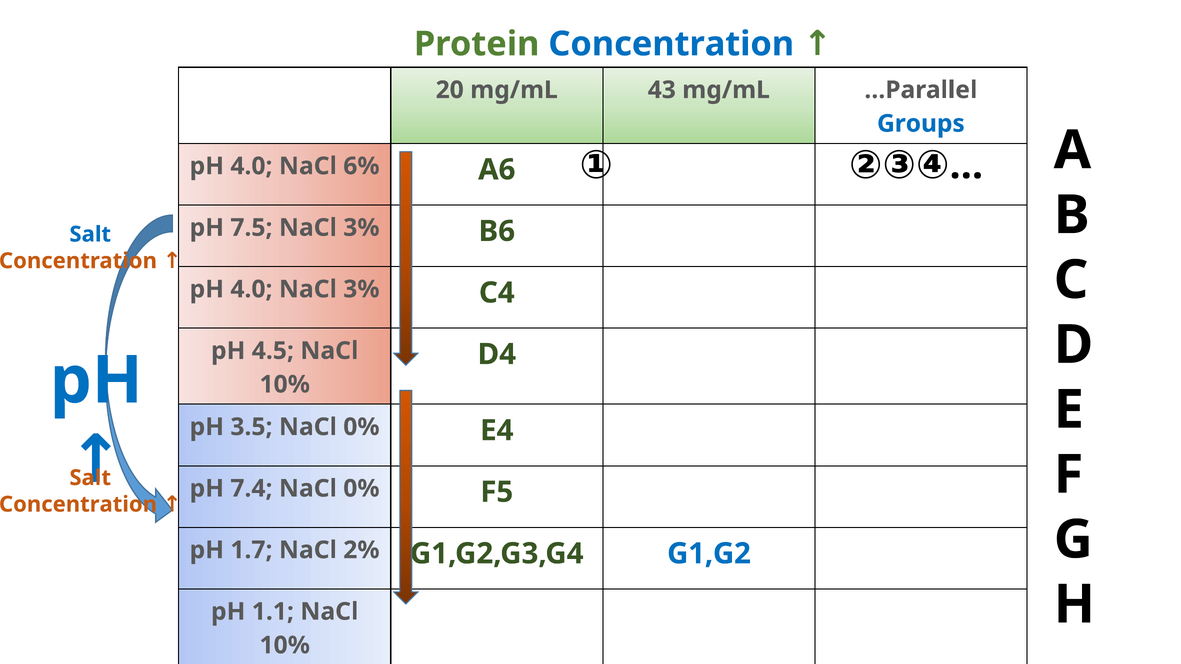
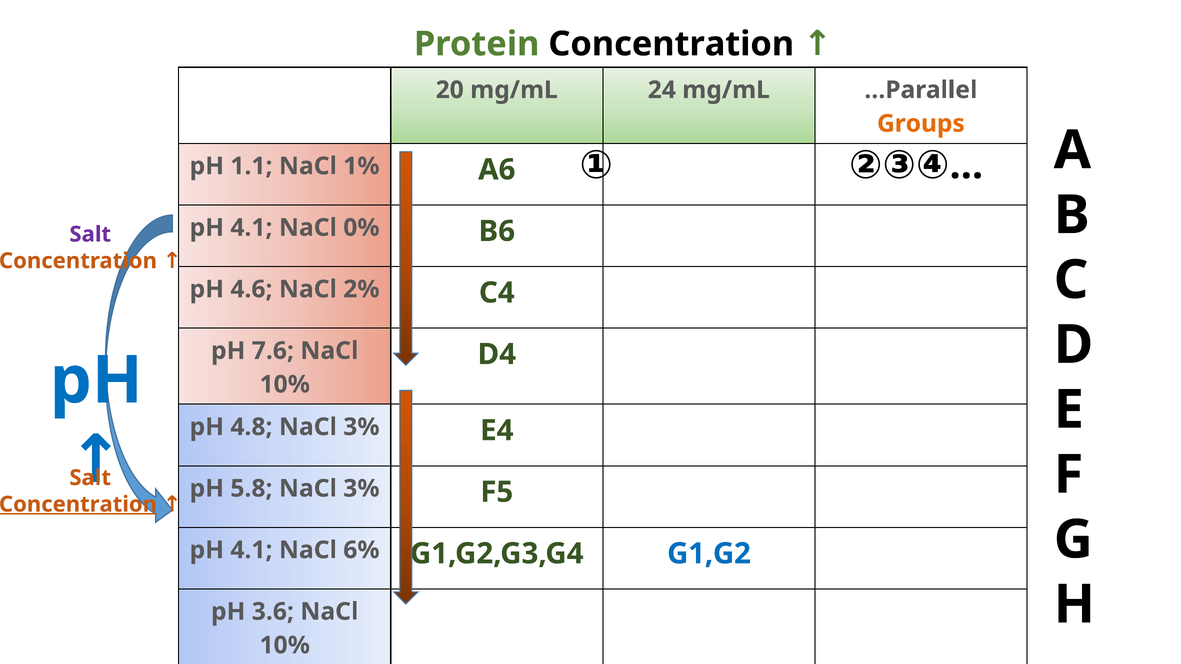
Concentration at (671, 44) colour: blue -> black
43: 43 -> 24
Groups colour: blue -> orange
4.0 at (251, 166): 4.0 -> 1.1
6%: 6% -> 1%
7.5 at (251, 228): 7.5 -> 4.1
3% at (361, 228): 3% -> 0%
Salt at (90, 234) colour: blue -> purple
4.0 at (251, 289): 4.0 -> 4.6
3% at (361, 289): 3% -> 2%
4.5: 4.5 -> 7.6
3.5: 3.5 -> 4.8
0% at (361, 427): 0% -> 3%
7.4: 7.4 -> 5.8
0% at (361, 489): 0% -> 3%
Concentration at (78, 505) underline: none -> present
1.7 at (251, 550): 1.7 -> 4.1
2%: 2% -> 6%
1.1: 1.1 -> 3.6
